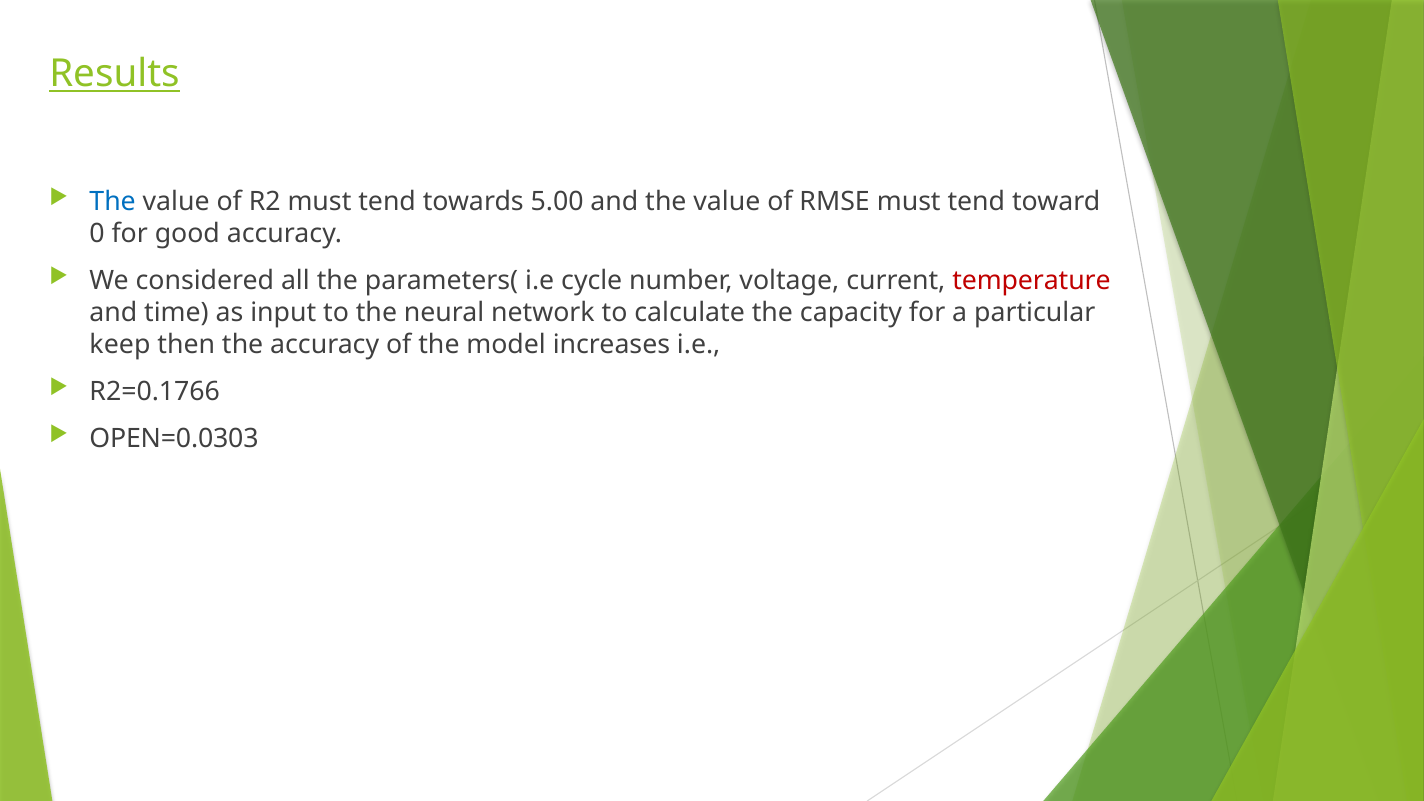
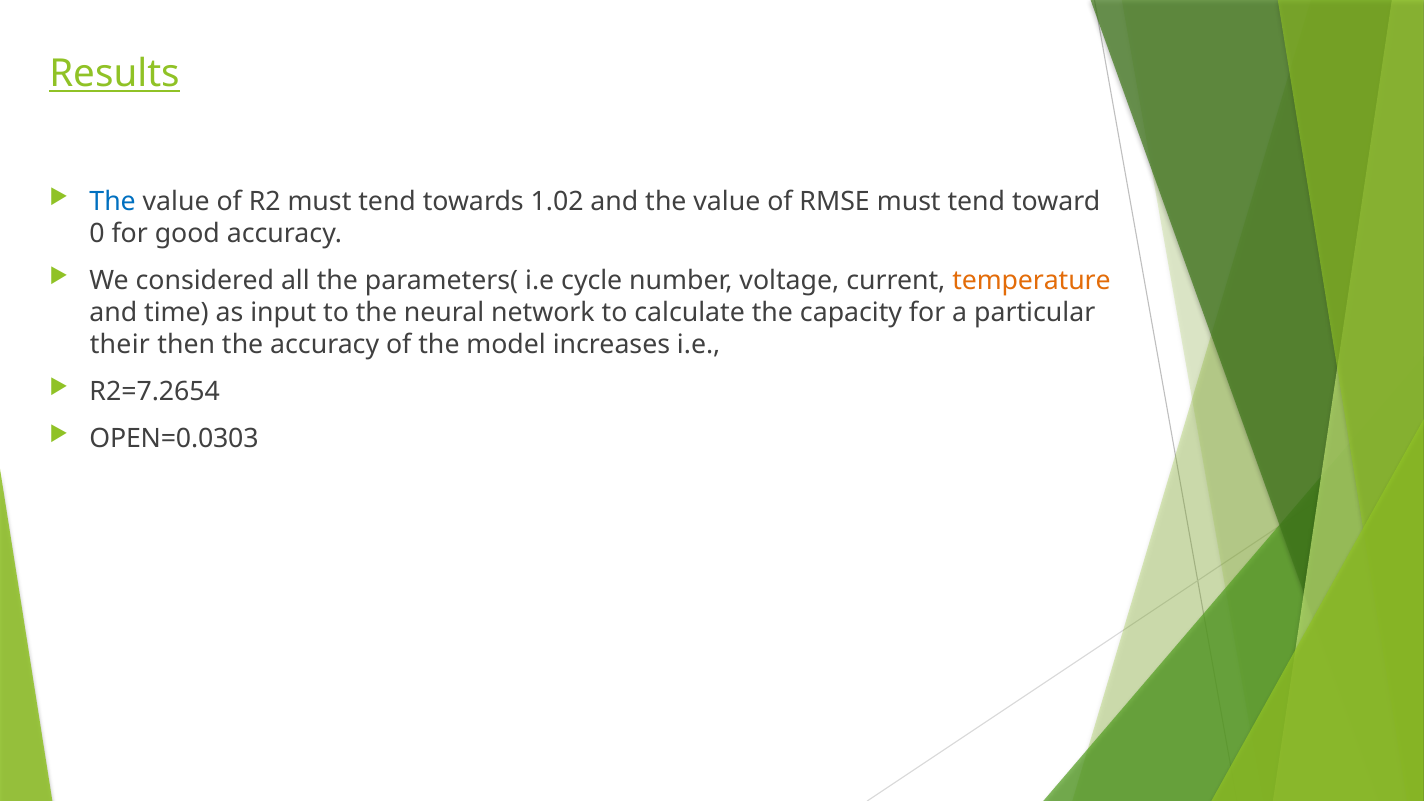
5.00: 5.00 -> 1.02
temperature colour: red -> orange
keep: keep -> their
R2=0.1766: R2=0.1766 -> R2=7.2654
